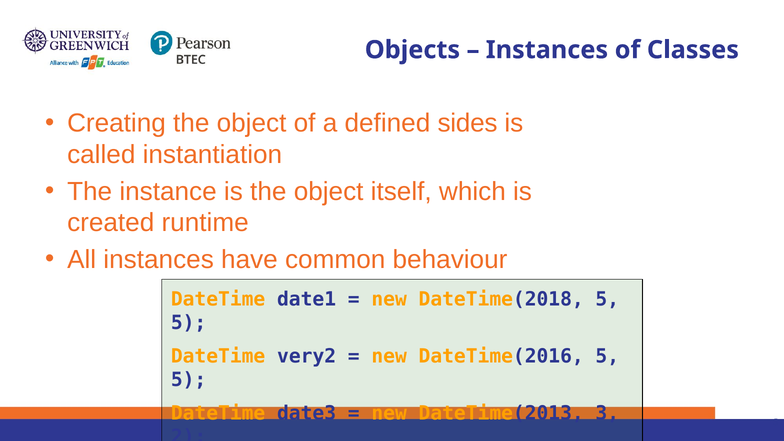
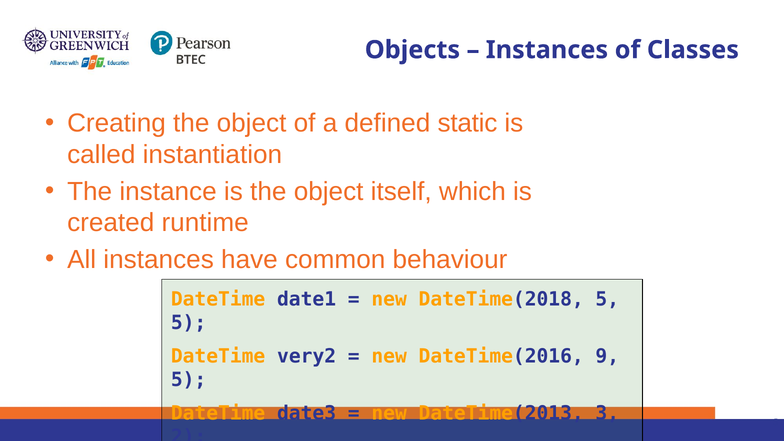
sides: sides -> static
DateTime(2016 5: 5 -> 9
